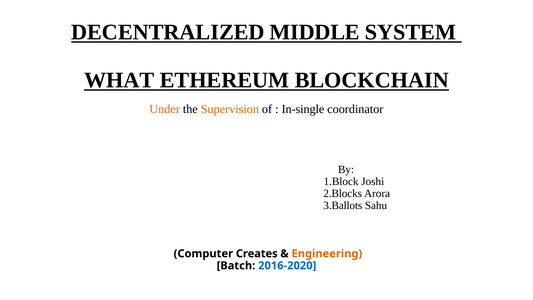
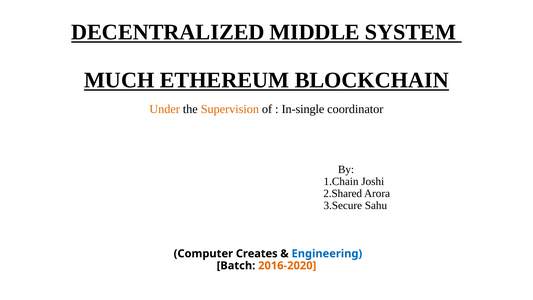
WHAT: WHAT -> MUCH
1.Block: 1.Block -> 1.Chain
2.Blocks: 2.Blocks -> 2.Shared
3.Ballots: 3.Ballots -> 3.Secure
Engineering colour: orange -> blue
2016-2020 colour: blue -> orange
